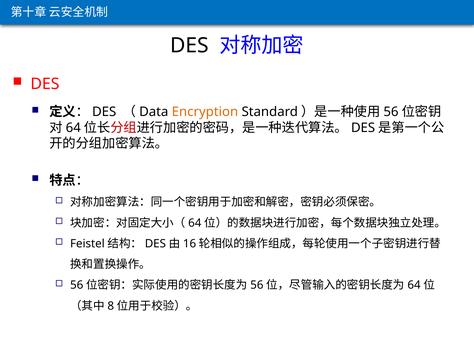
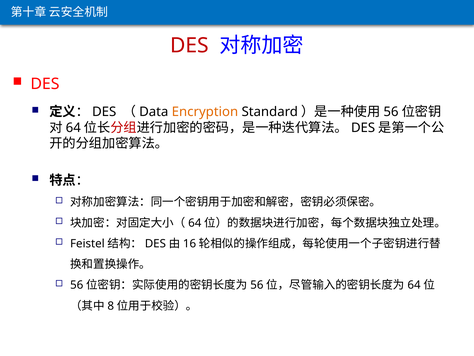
DES at (190, 45) colour: black -> red
